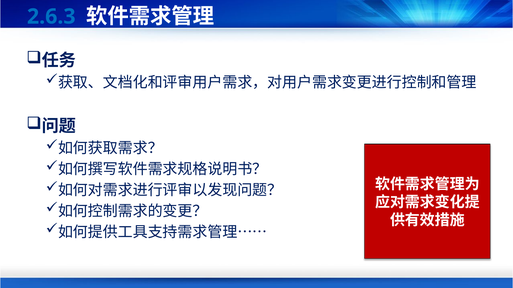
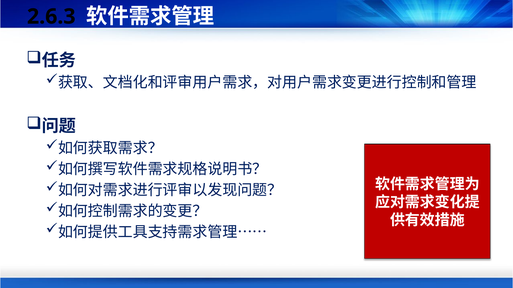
2.6.3 colour: blue -> black
